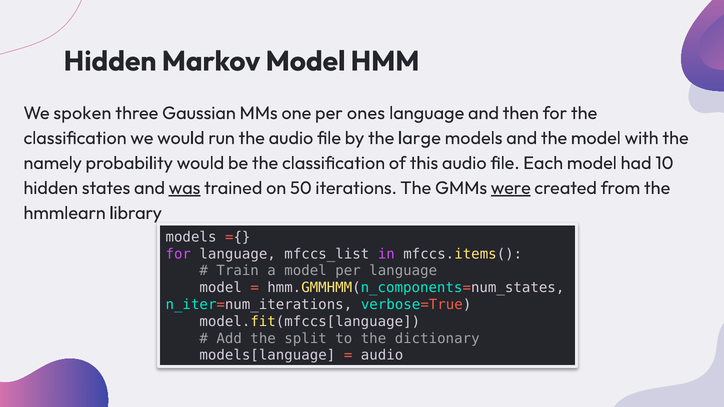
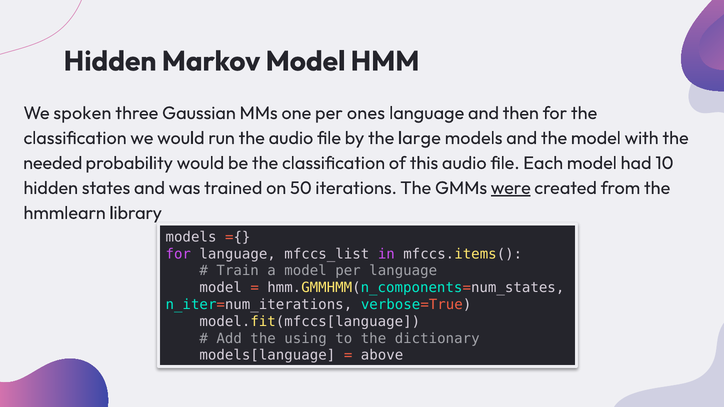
namely: namely -> needed
was underline: present -> none
split: split -> using
audio at (382, 356): audio -> above
